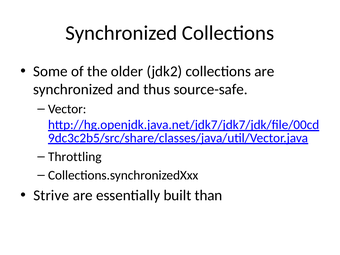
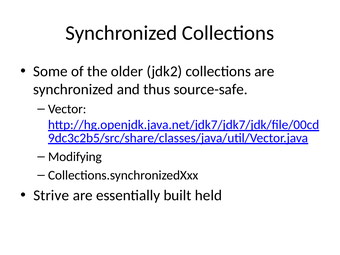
Throttling: Throttling -> Modifying
than: than -> held
